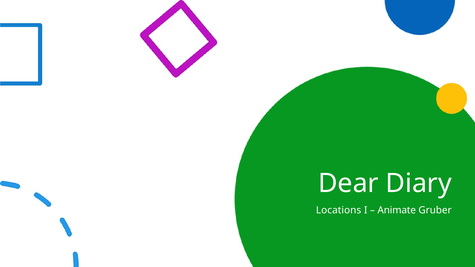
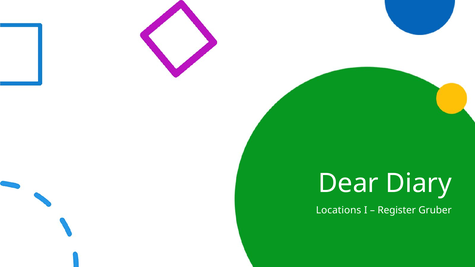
Animate: Animate -> Register
